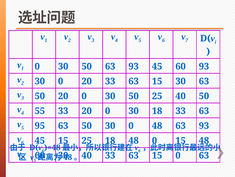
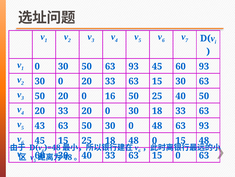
50 20 0 30: 30 -> 16
55 at (40, 110): 55 -> 20
95: 95 -> 43
